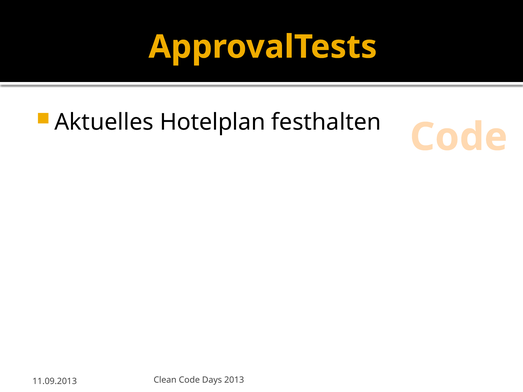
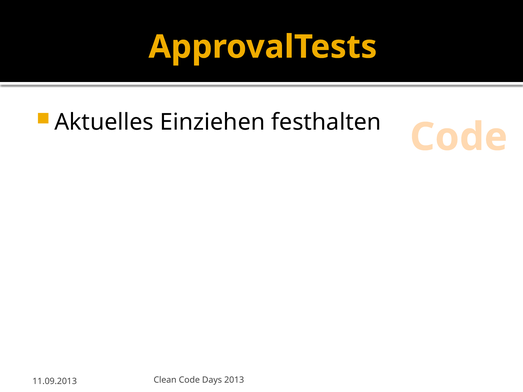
Hotelplan: Hotelplan -> Einziehen
